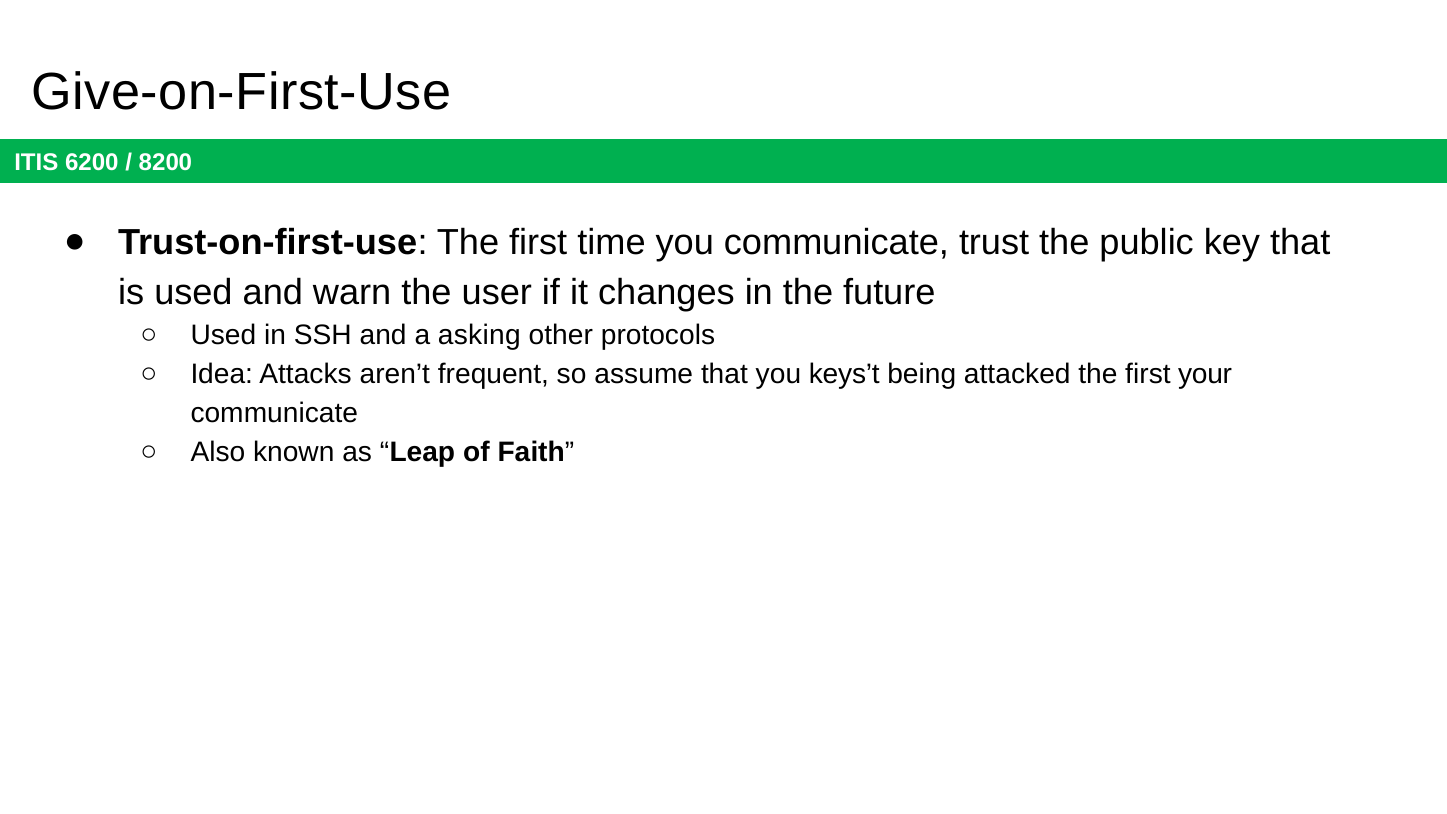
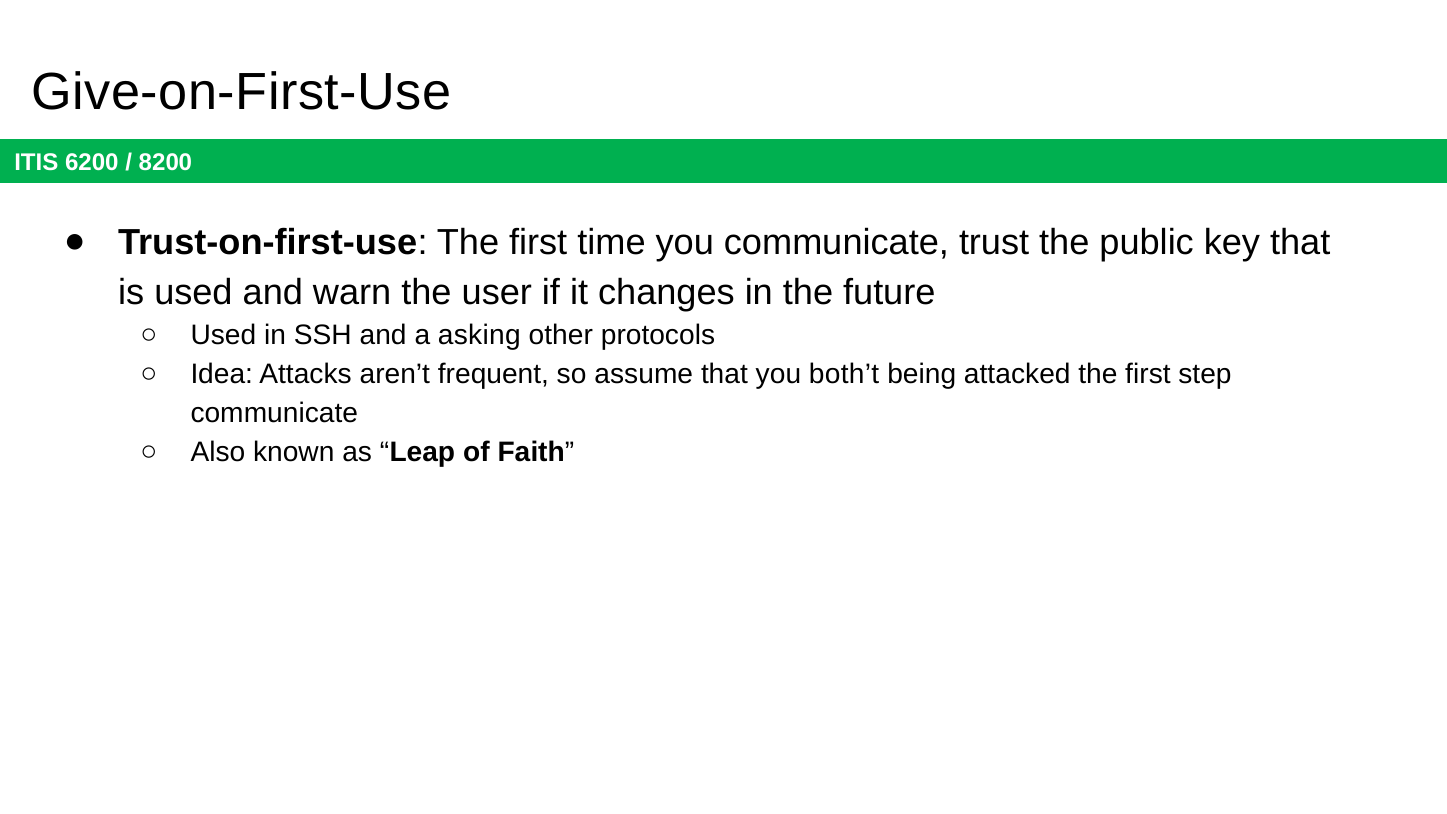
keys’t: keys’t -> both’t
your: your -> step
